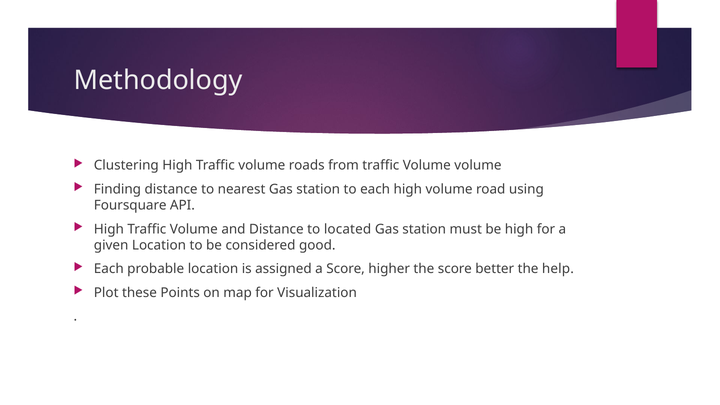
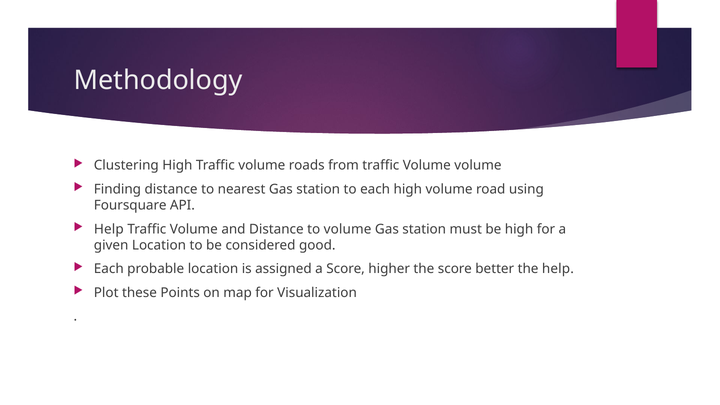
High at (109, 229): High -> Help
to located: located -> volume
